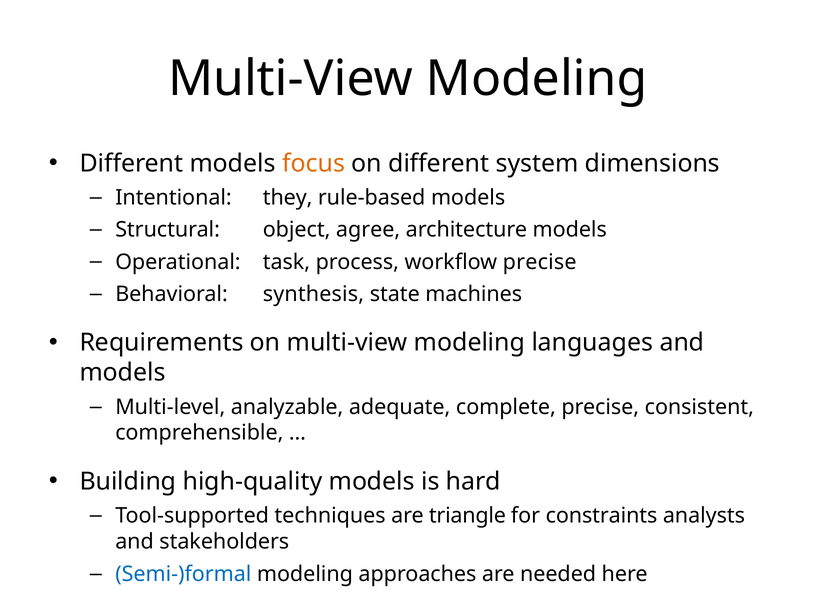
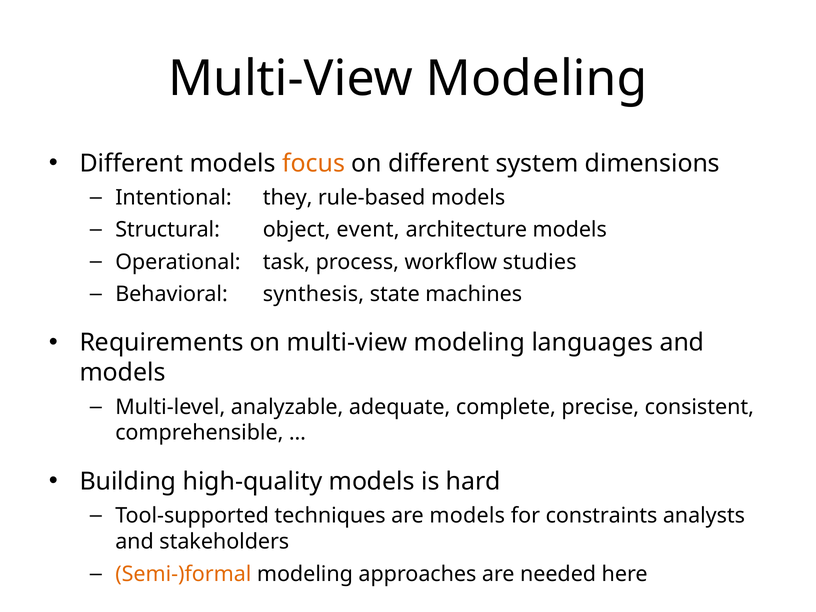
agree: agree -> event
workflow precise: precise -> studies
are triangle: triangle -> models
Semi-)formal colour: blue -> orange
